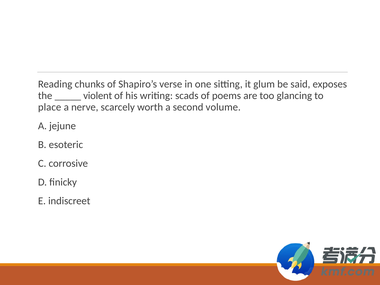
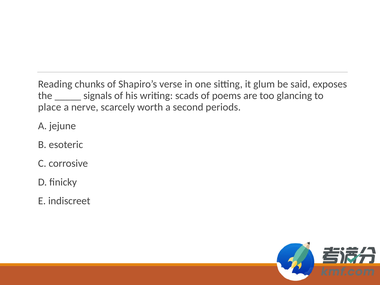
violent: violent -> signals
volume: volume -> periods
